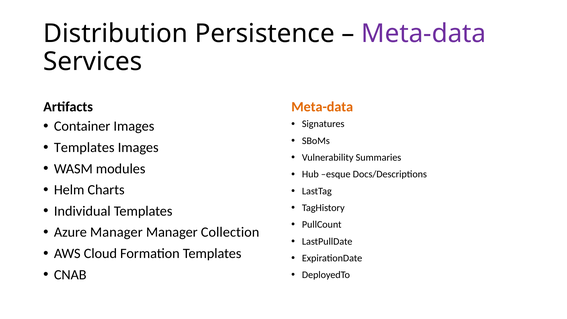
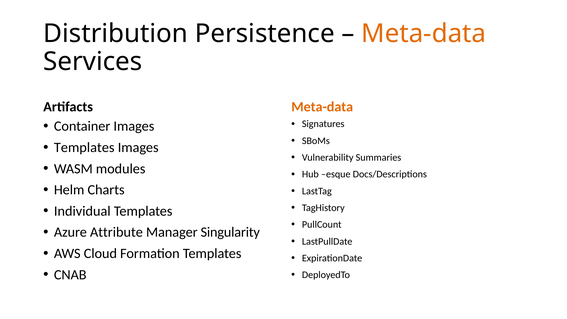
Meta-data at (424, 34) colour: purple -> orange
Azure Manager: Manager -> Attribute
Collection: Collection -> Singularity
